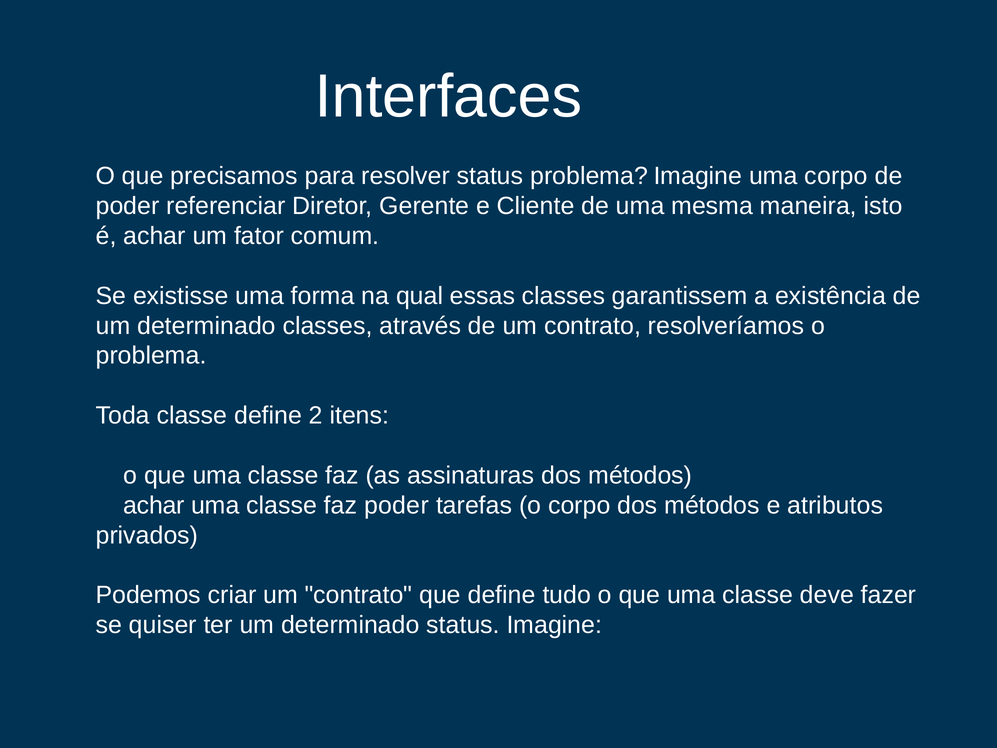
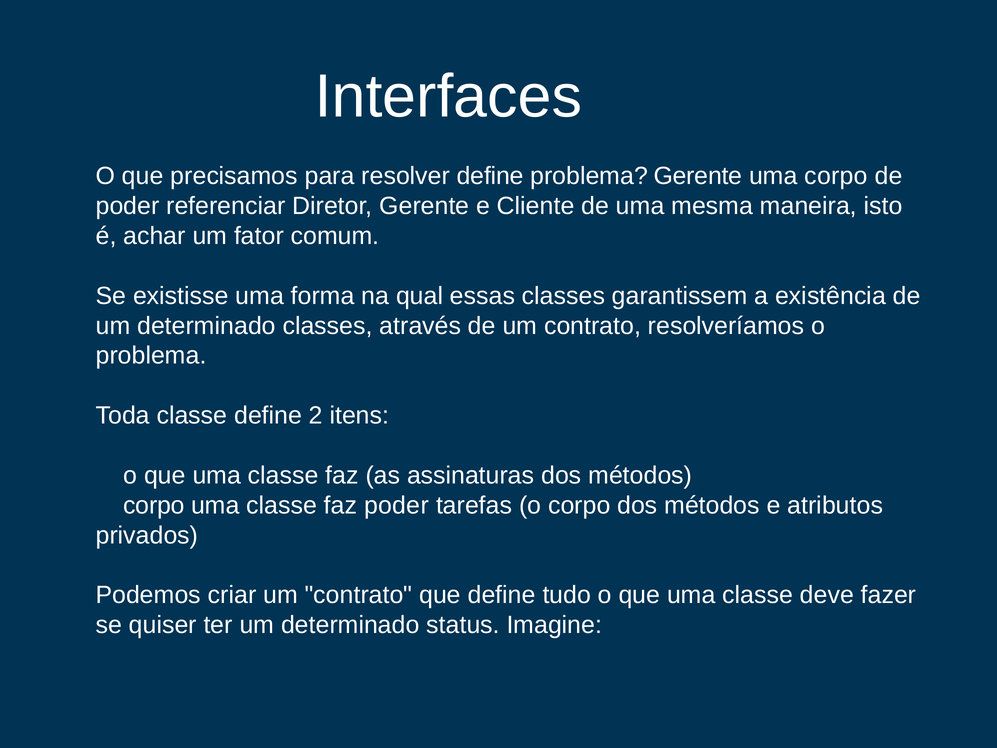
resolver status: status -> define
problema Imagine: Imagine -> Gerente
achar at (154, 505): achar -> corpo
